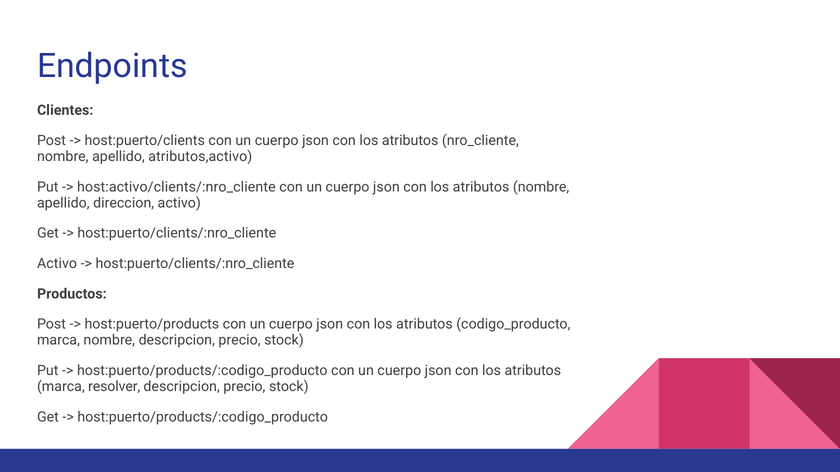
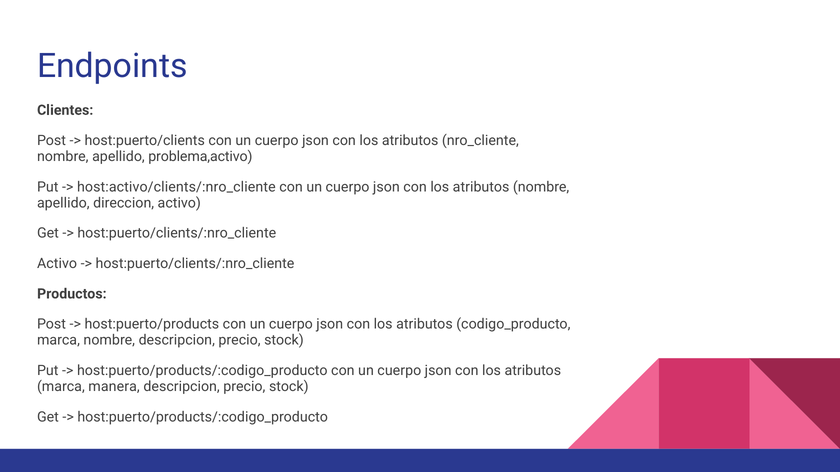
atributos,activo: atributos,activo -> problema,activo
resolver: resolver -> manera
